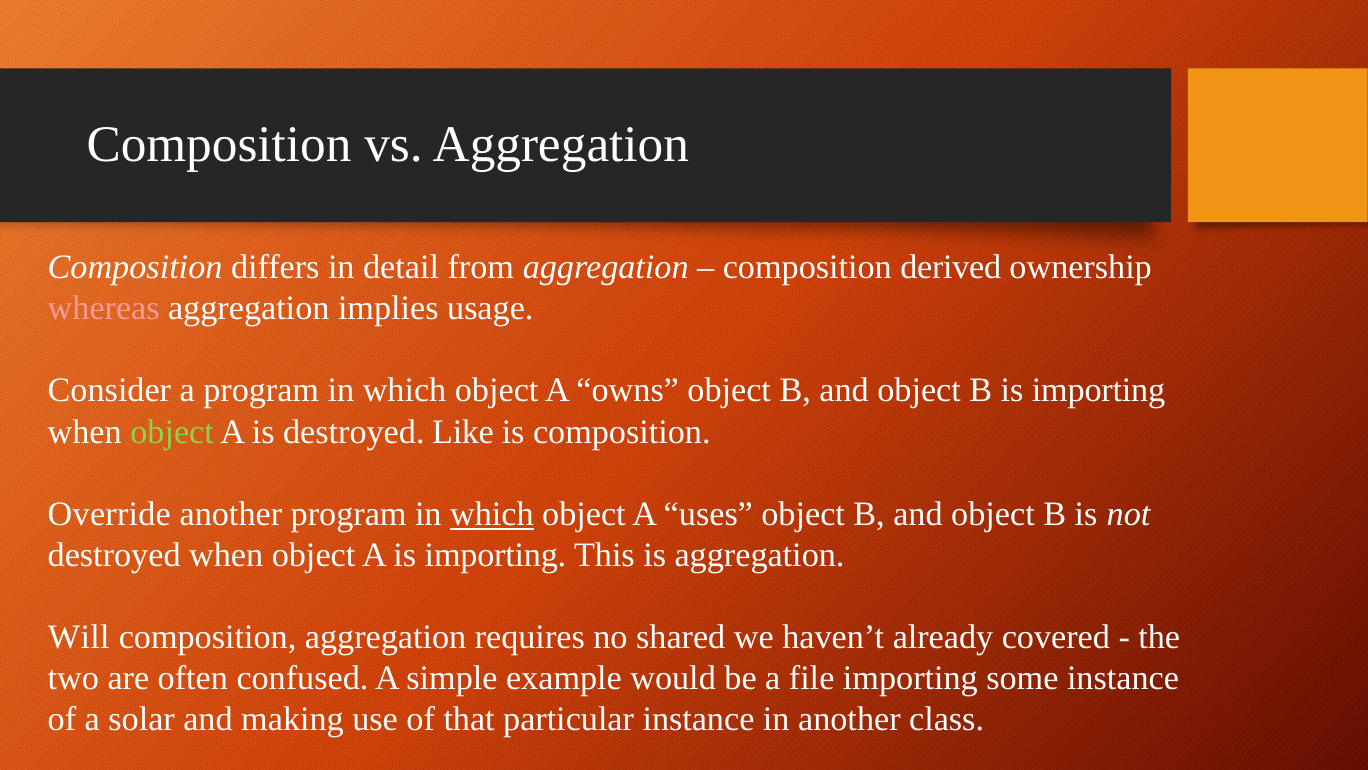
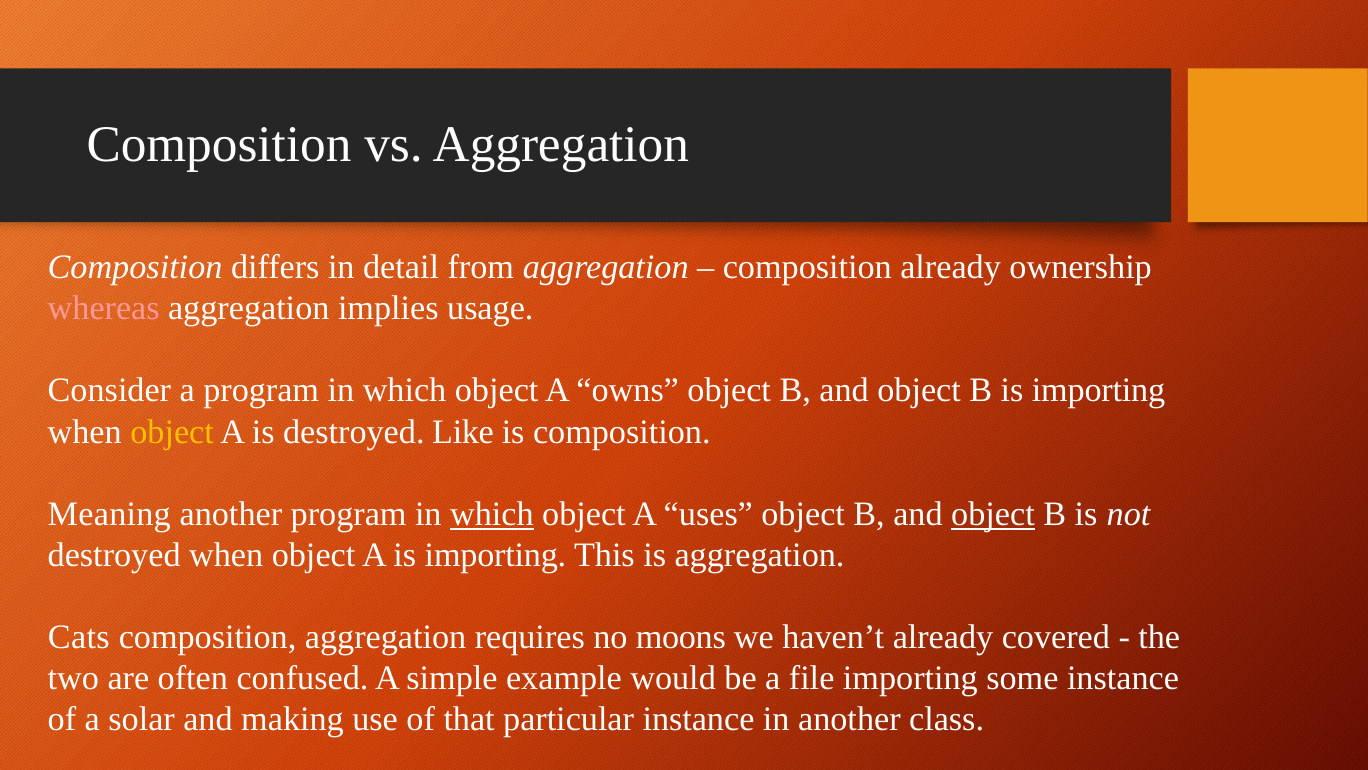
composition derived: derived -> already
object at (172, 431) colour: light green -> yellow
Override: Override -> Meaning
object at (993, 514) underline: none -> present
Will: Will -> Cats
shared: shared -> moons
